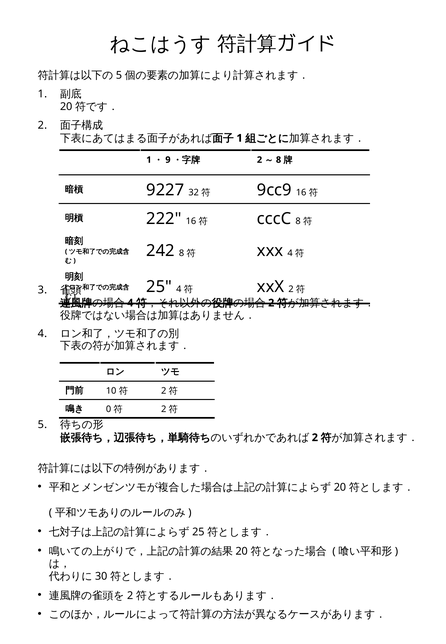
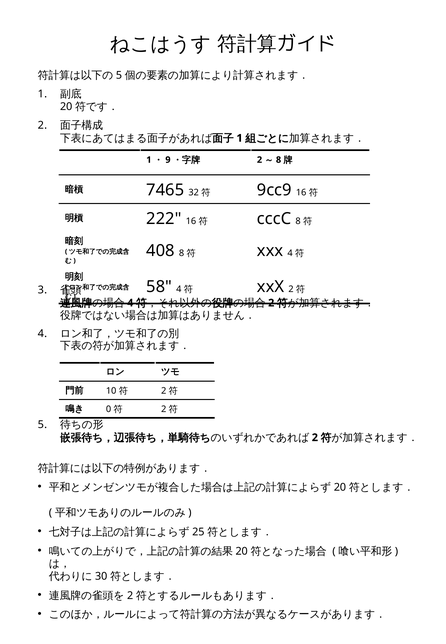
9227: 9227 -> 7465
242: 242 -> 408
25 at (159, 287): 25 -> 58
